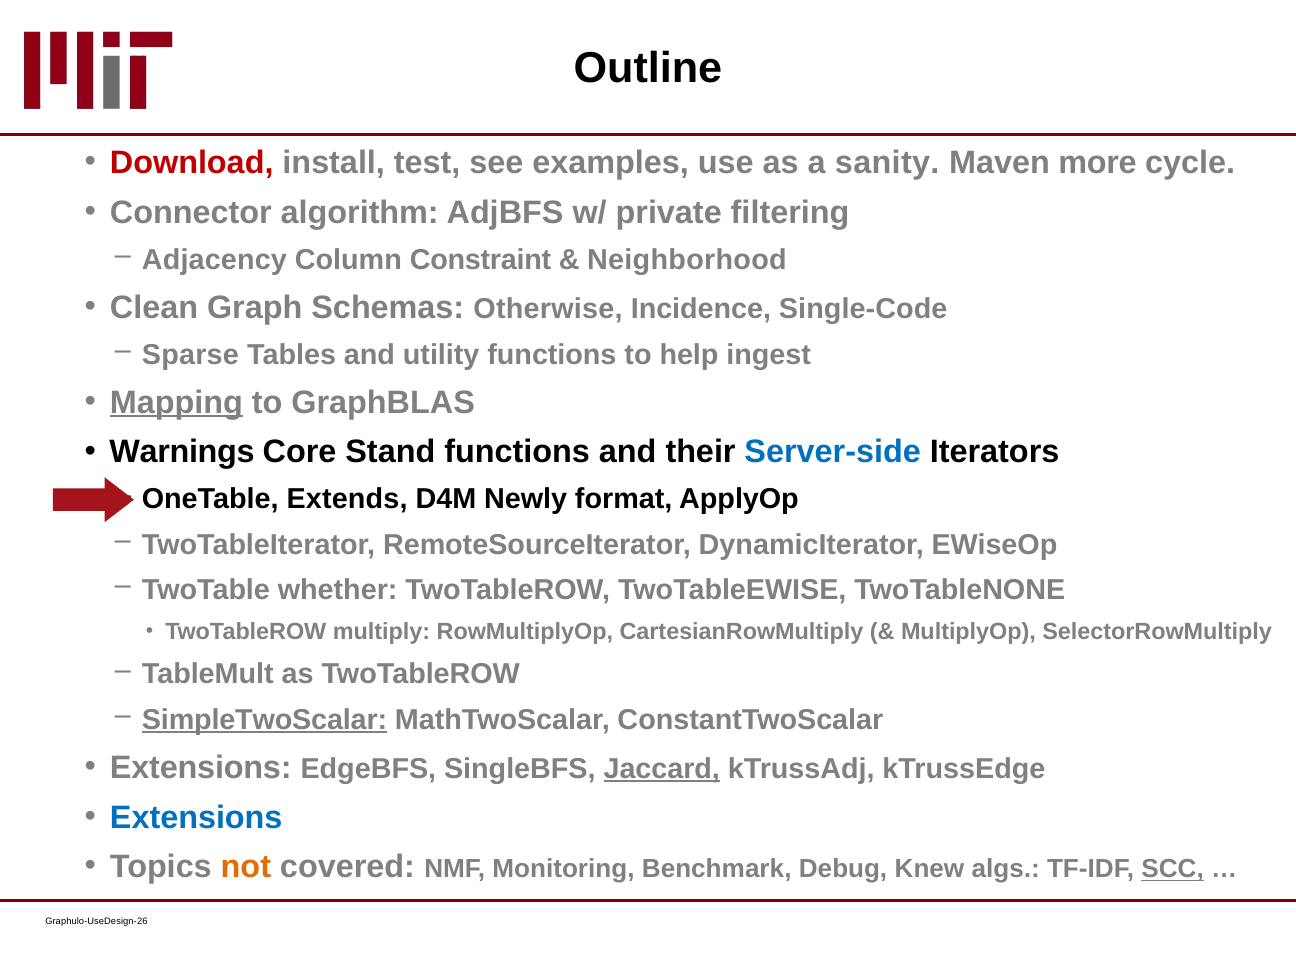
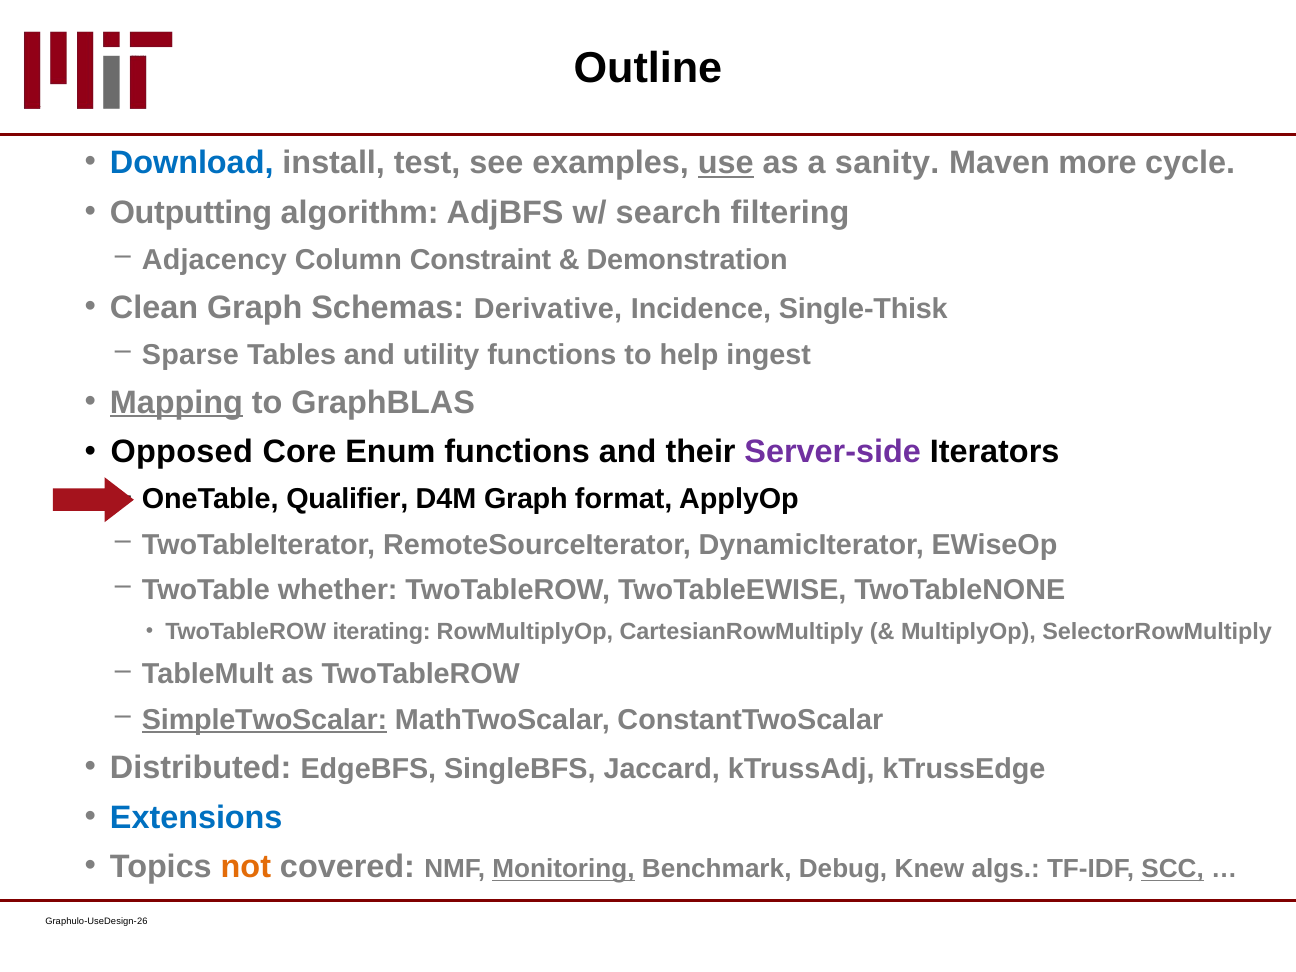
Download colour: red -> blue
use underline: none -> present
Connector: Connector -> Outputting
private: private -> search
Neighborhood: Neighborhood -> Demonstration
Otherwise: Otherwise -> Derivative
Single-Code: Single-Code -> Single-Thisk
Warnings: Warnings -> Opposed
Stand: Stand -> Enum
Server-side colour: blue -> purple
Extends: Extends -> Qualifier
D4M Newly: Newly -> Graph
multiply: multiply -> iterating
Extensions at (201, 768): Extensions -> Distributed
Jaccard underline: present -> none
Monitoring underline: none -> present
